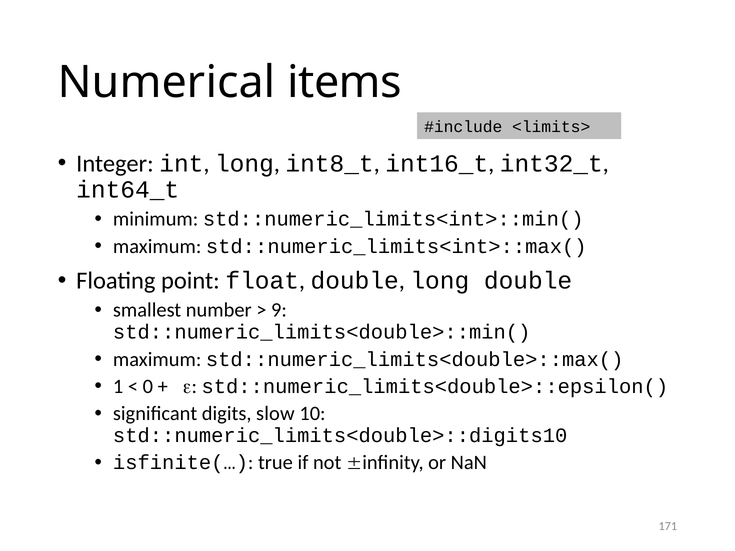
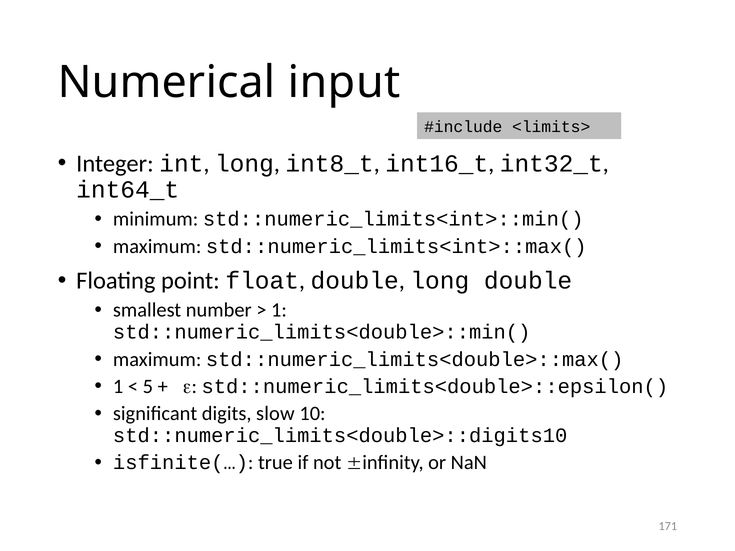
items: items -> input
9 at (279, 310): 9 -> 1
0: 0 -> 5
